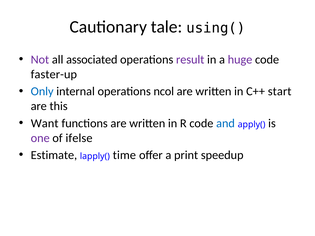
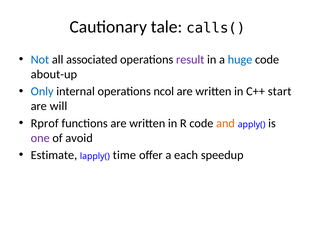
using(: using( -> calls(
Not colour: purple -> blue
huge colour: purple -> blue
faster-up: faster-up -> about-up
this: this -> will
Want: Want -> Rprof
and colour: blue -> orange
ifelse: ifelse -> avoid
print: print -> each
